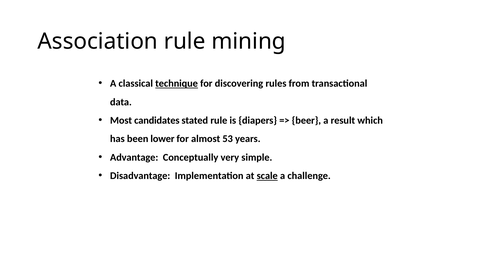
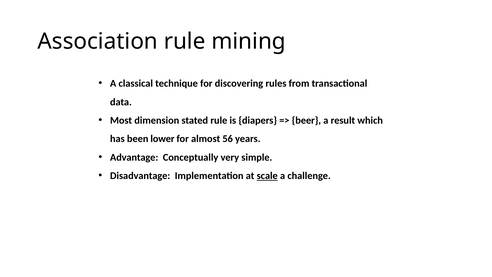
technique underline: present -> none
candidates: candidates -> dimension
53: 53 -> 56
